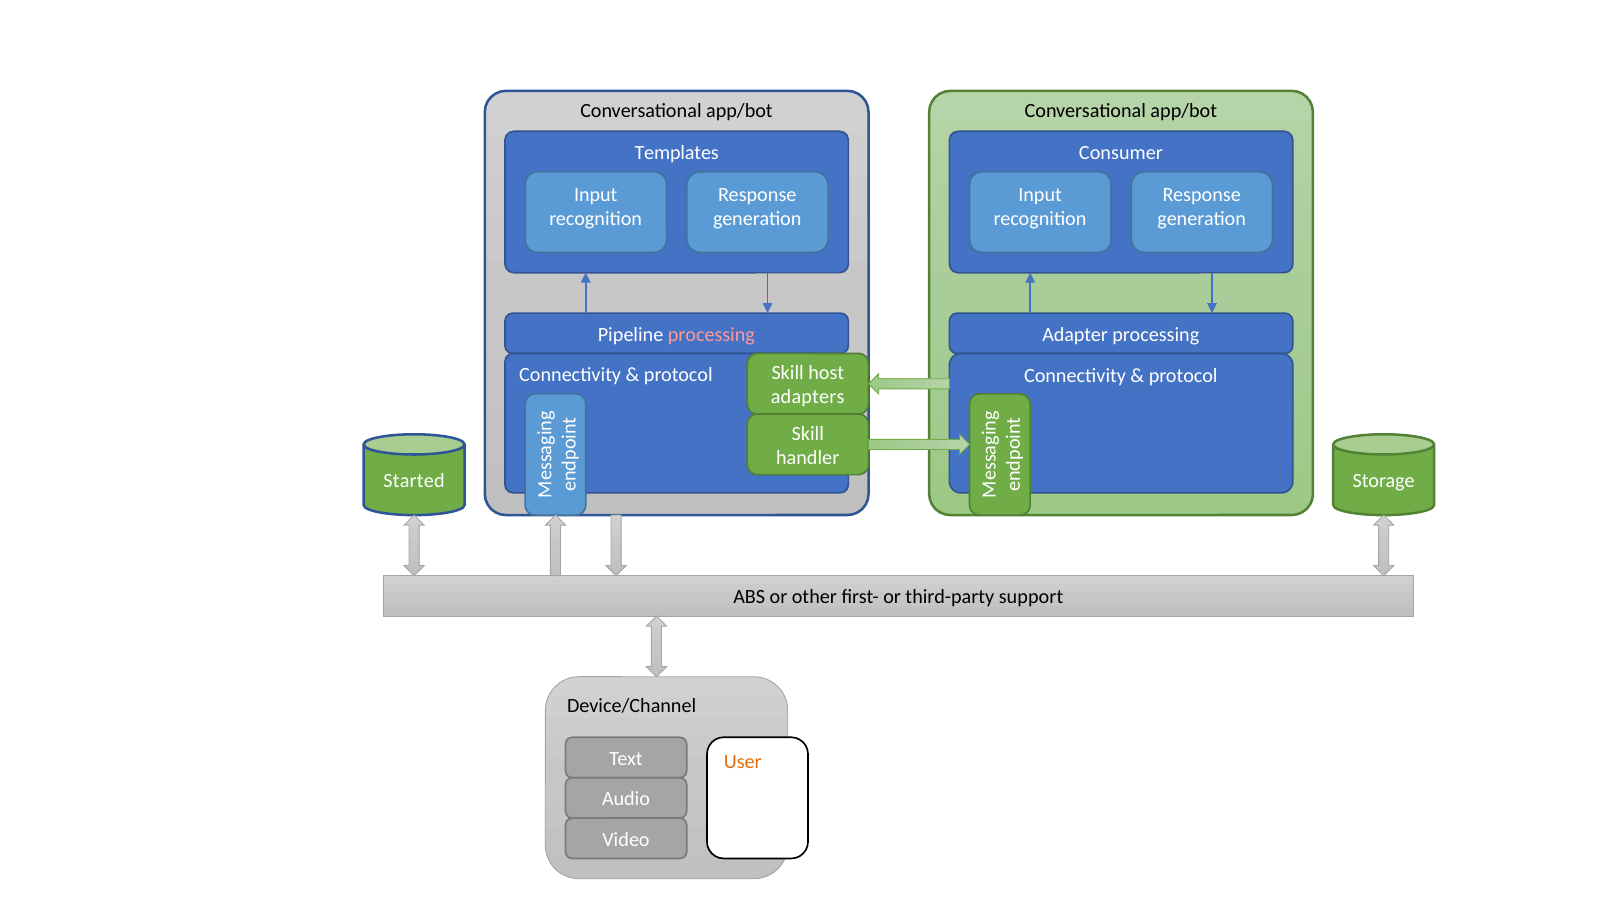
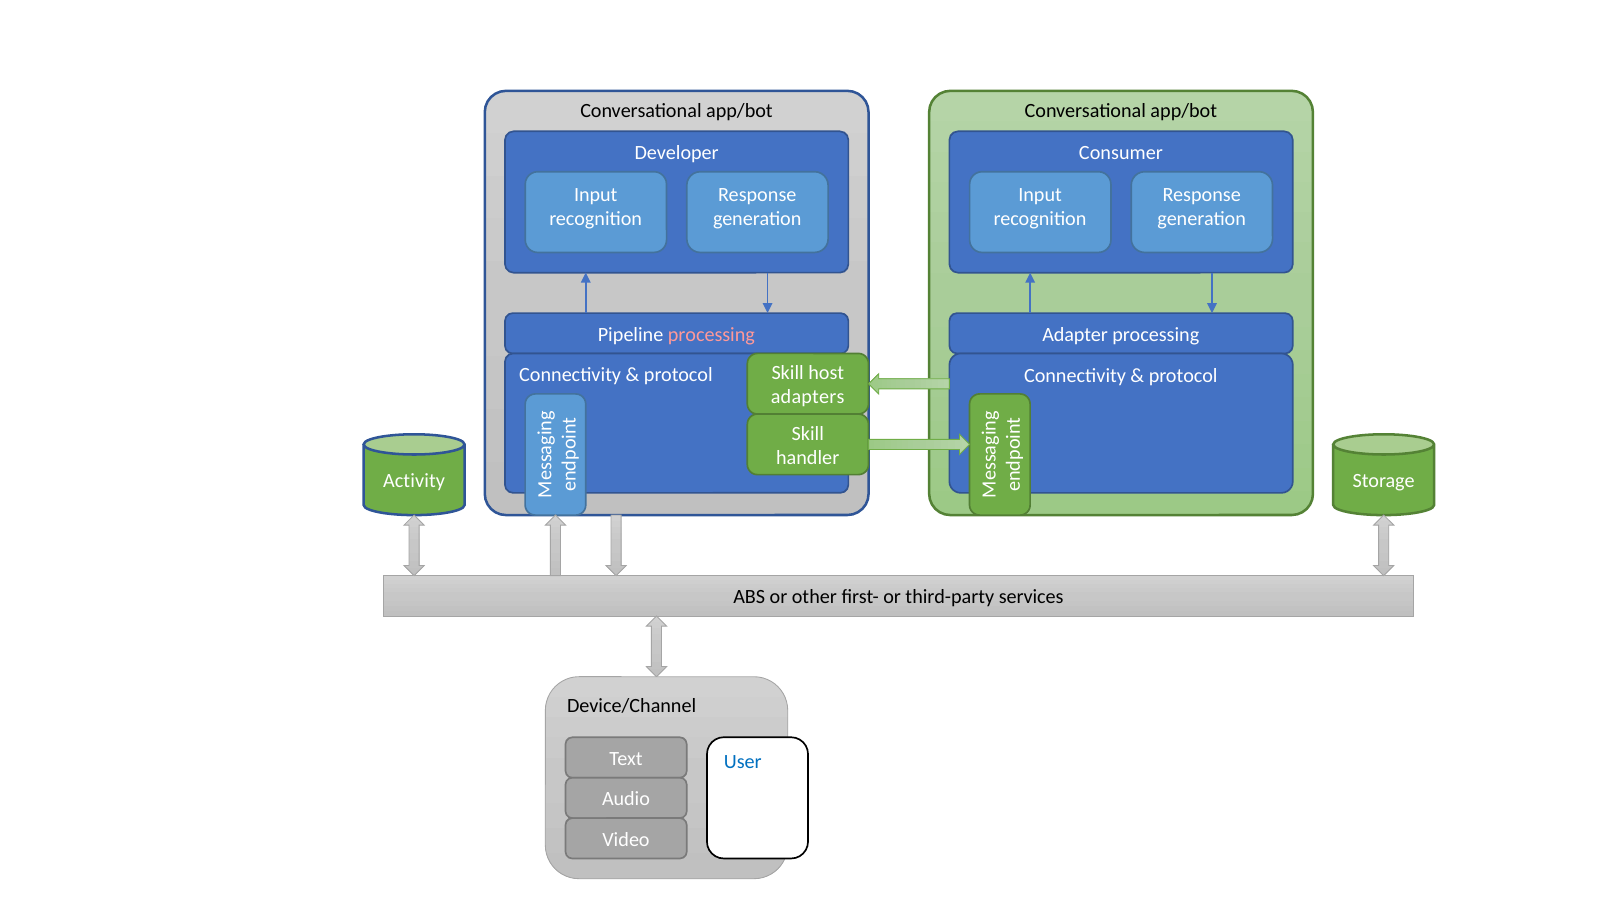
Templates: Templates -> Developer
Started: Started -> Activity
support: support -> services
User colour: orange -> blue
